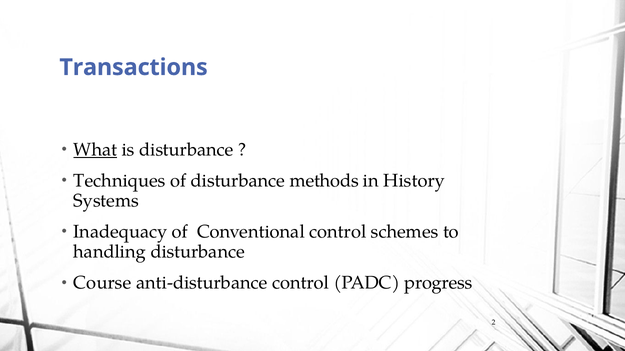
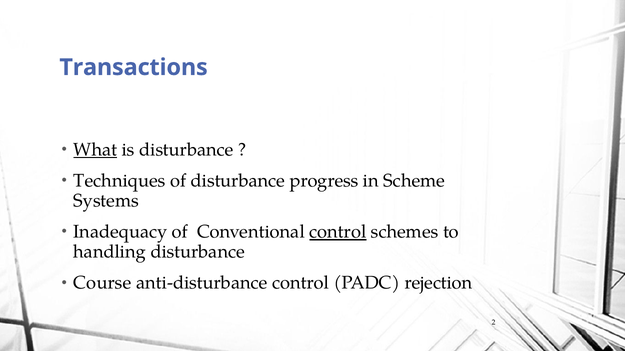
methods: methods -> progress
History: History -> Scheme
control at (338, 232) underline: none -> present
progress: progress -> rejection
